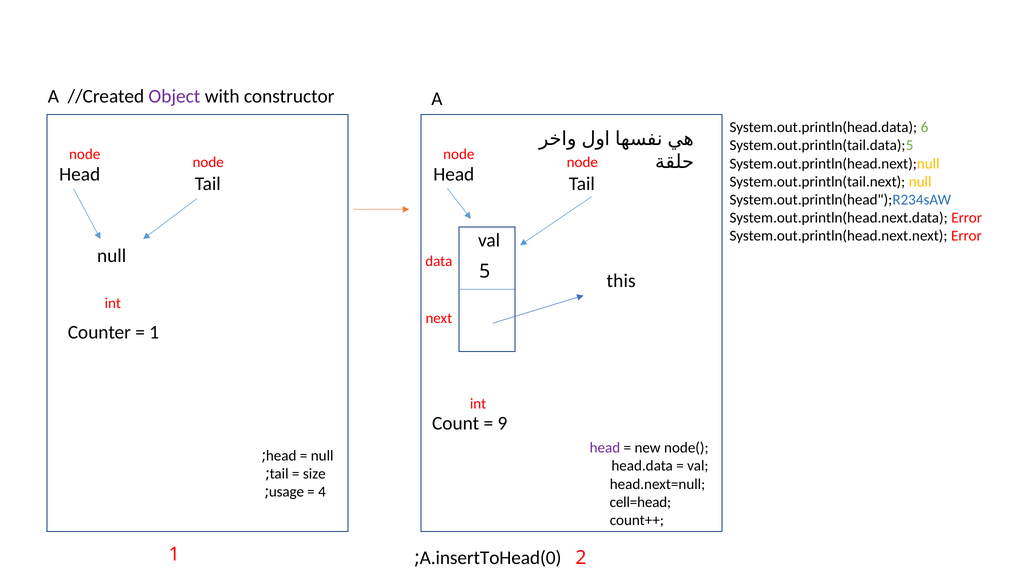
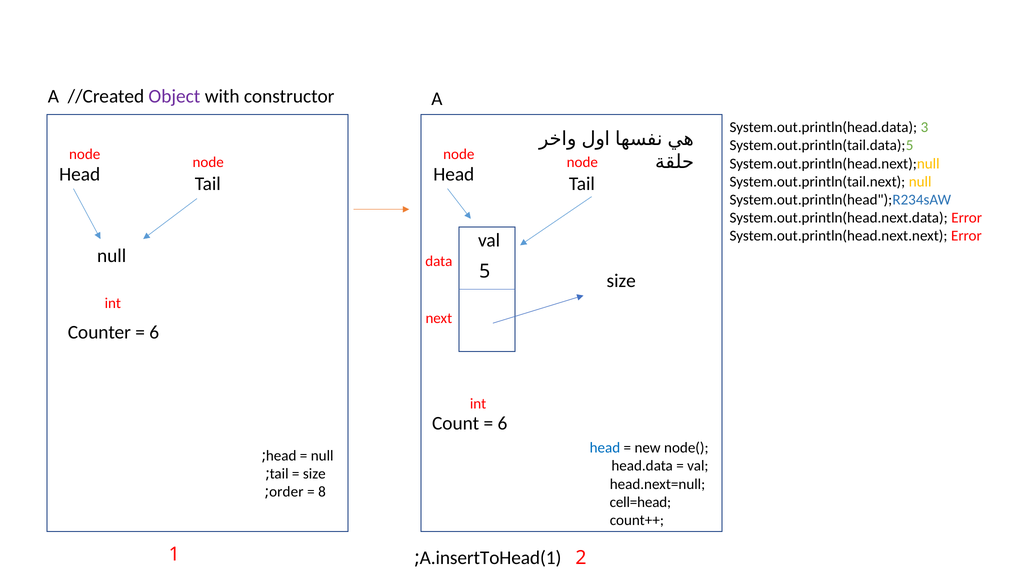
6: 6 -> 3
this at (621, 281): this -> size
1 at (154, 332): 1 -> 6
9 at (502, 423): 9 -> 6
head at (605, 448) colour: purple -> blue
usage: usage -> order
4: 4 -> 8
A.insertToHead(0: A.insertToHead(0 -> A.insertToHead(1
